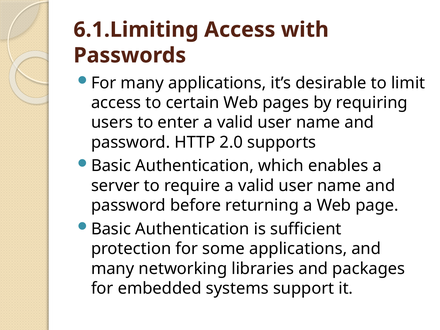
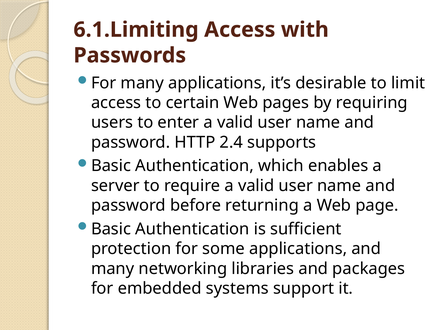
2.0: 2.0 -> 2.4
